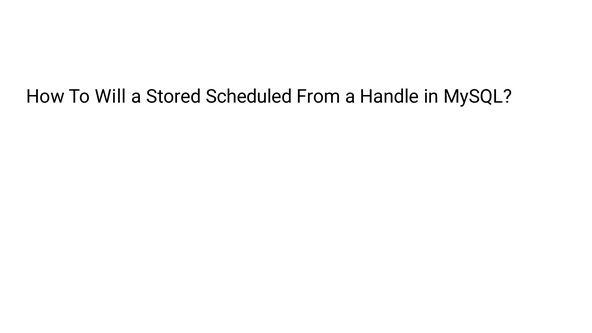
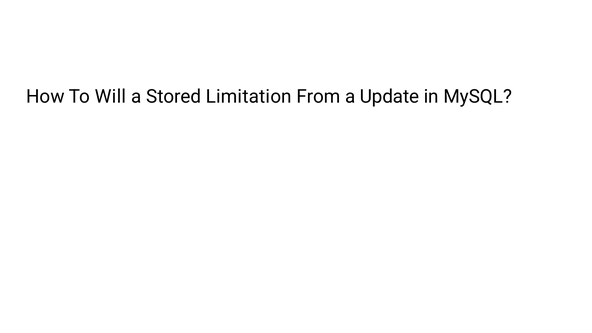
Scheduled: Scheduled -> Limitation
Handle: Handle -> Update
